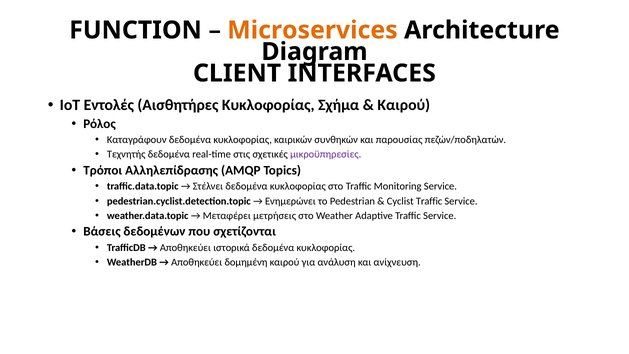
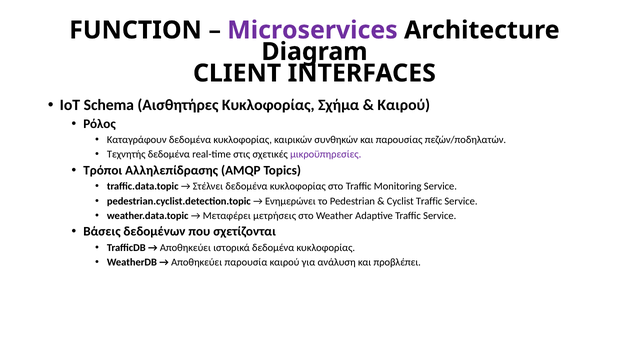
Microservices colour: orange -> purple
Εντολές: Εντολές -> Schema
δομημένη: δομημένη -> παρουσία
ανίχνευση: ανίχνευση -> προβλέπει
